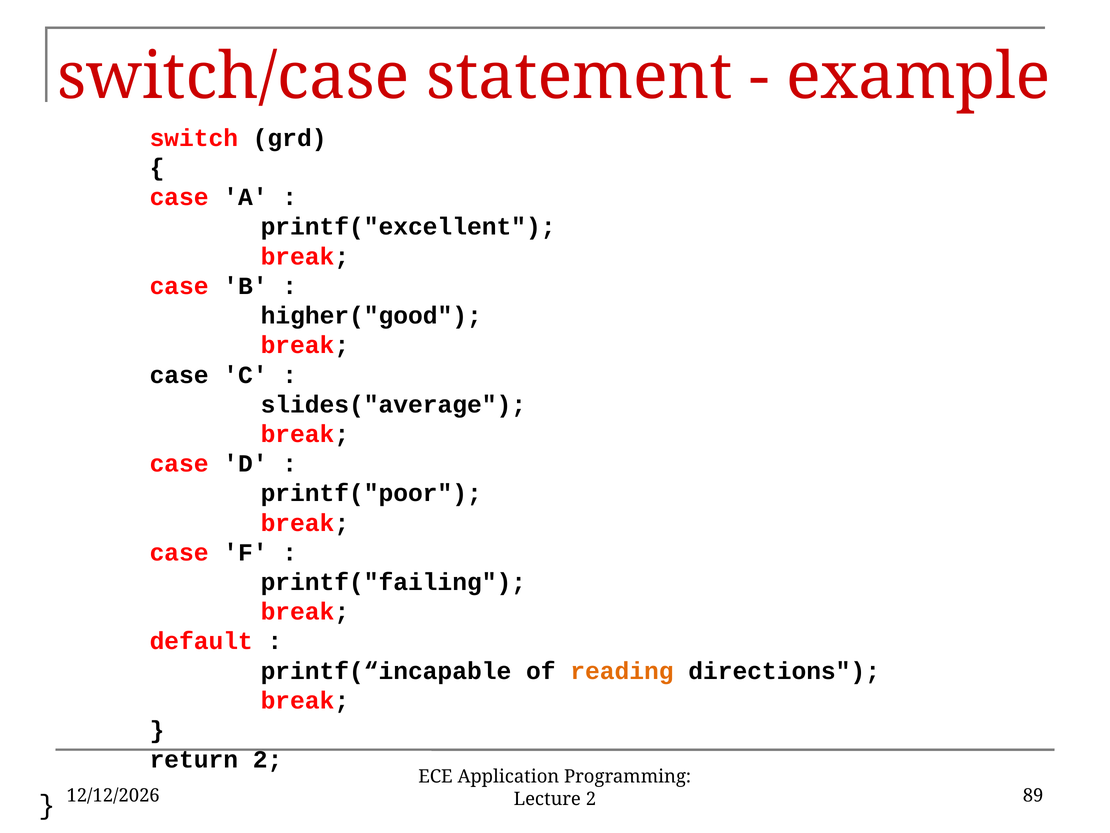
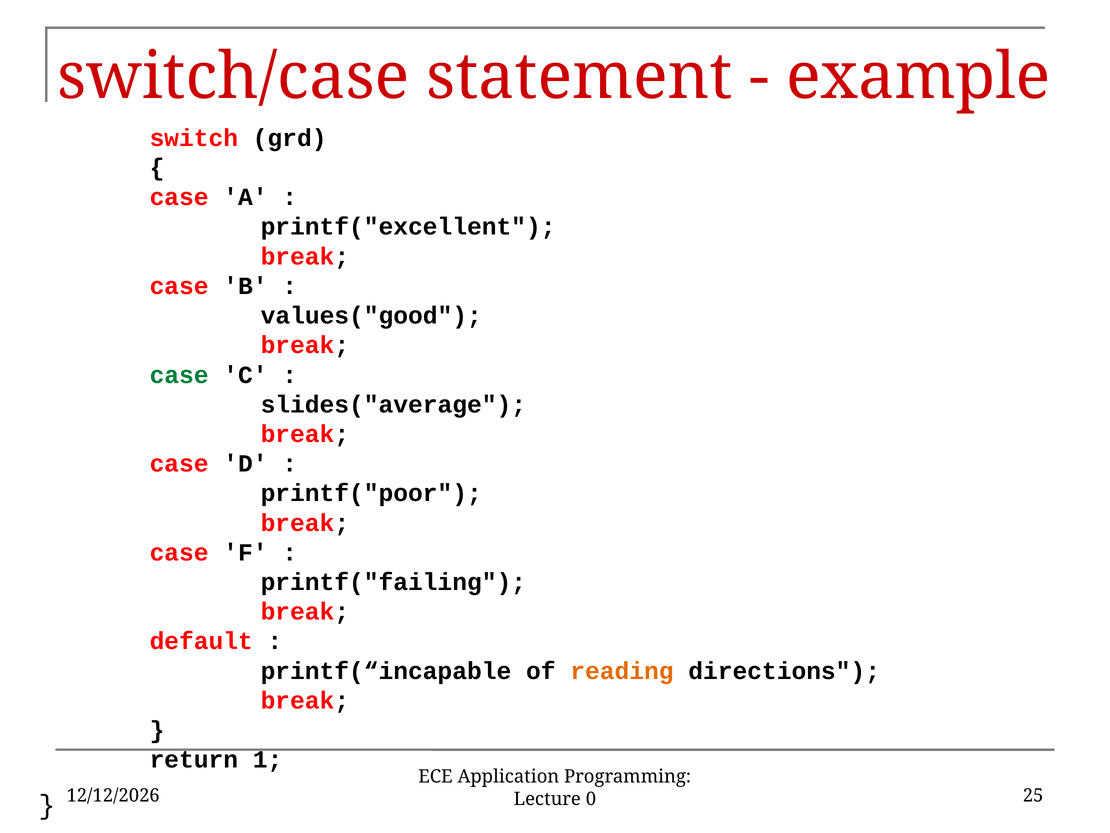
higher("good: higher("good -> values("good
case at (179, 375) colour: black -> green
return 2: 2 -> 1
Lecture 2: 2 -> 0
89: 89 -> 25
